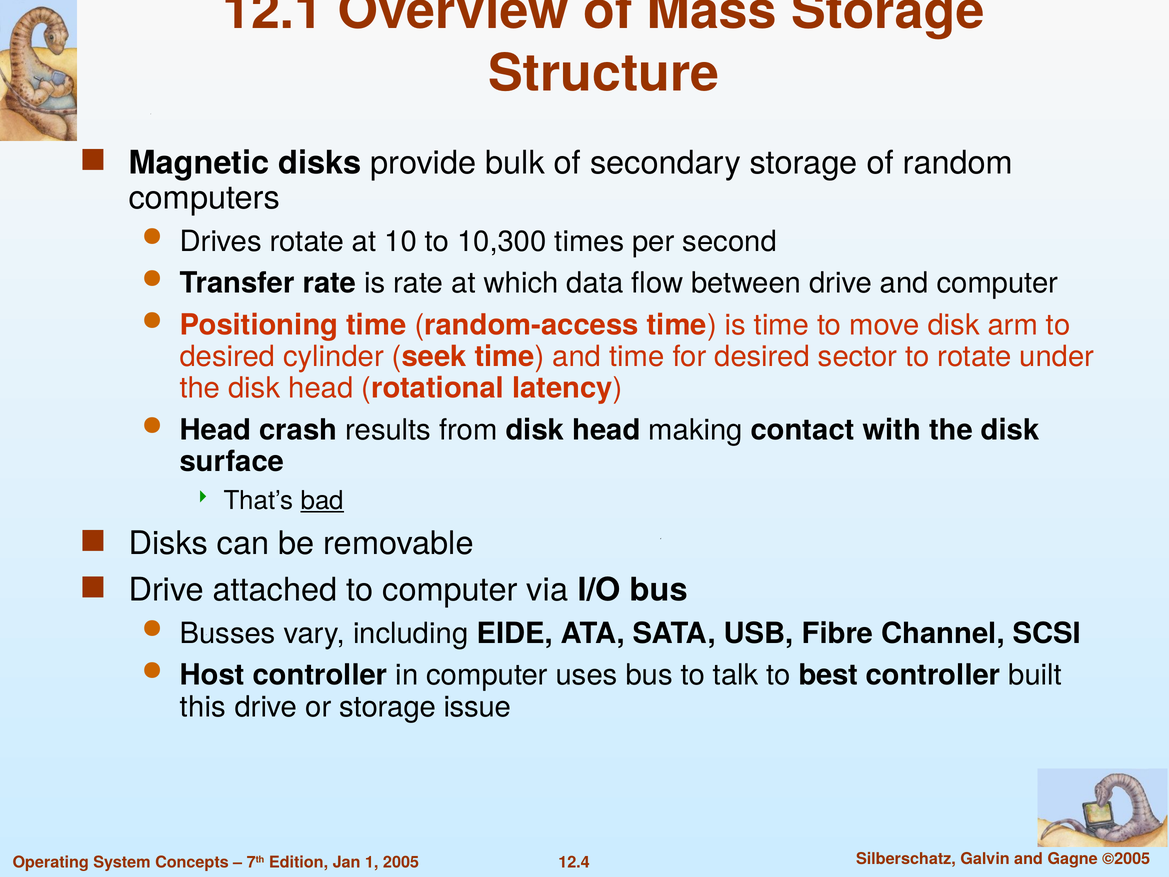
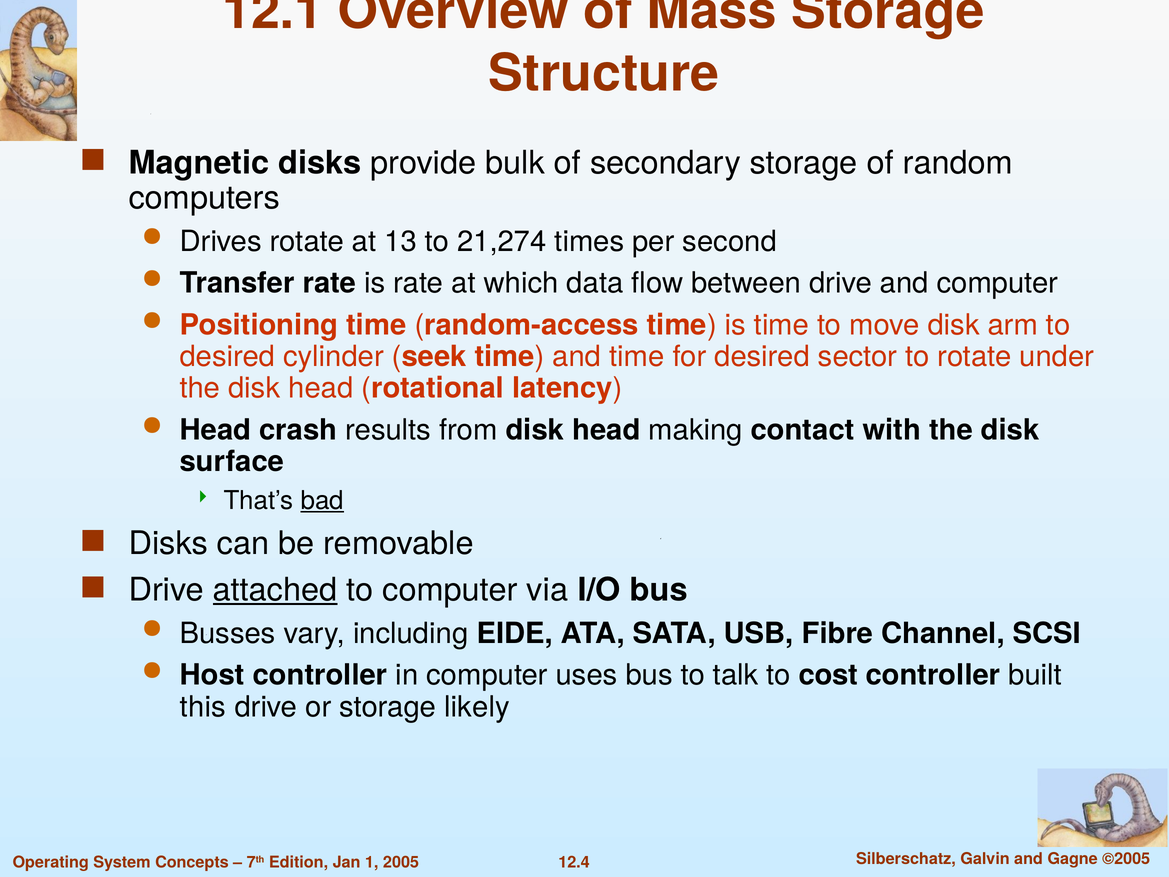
10: 10 -> 13
10,300: 10,300 -> 21,274
attached underline: none -> present
best: best -> cost
issue: issue -> likely
